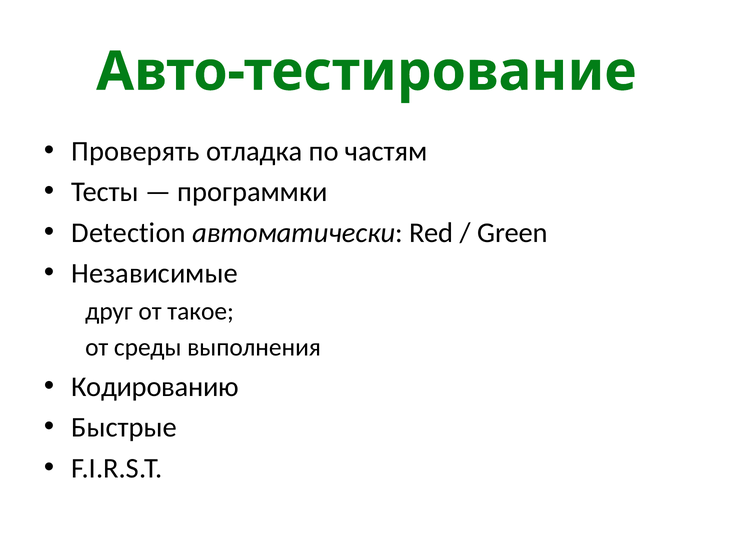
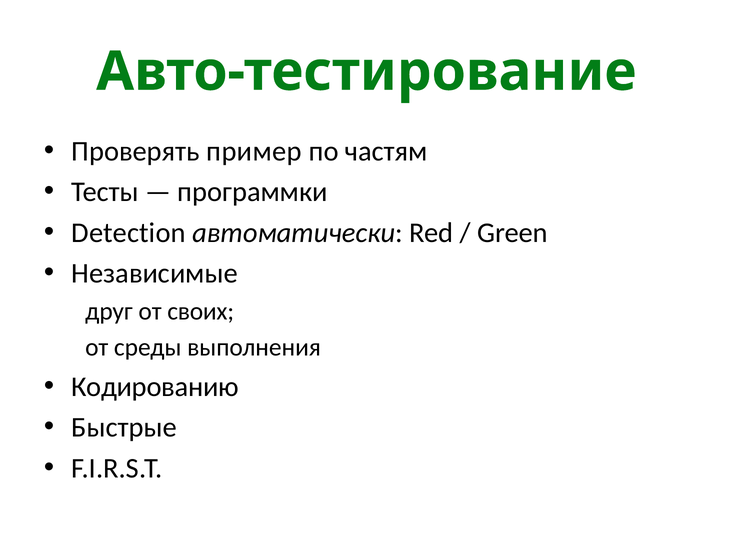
отладка: отладка -> пример
такое: такое -> своих
